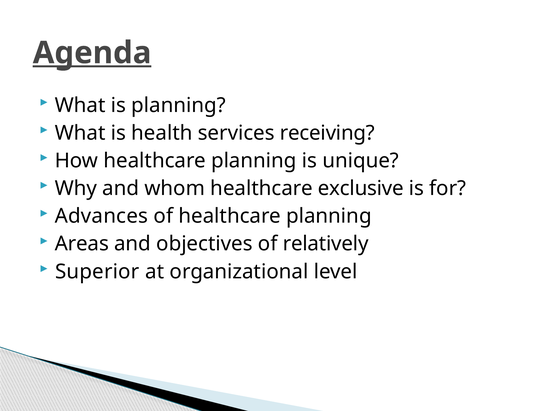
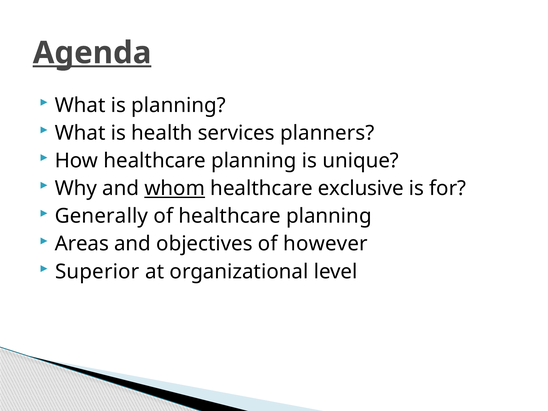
receiving: receiving -> planners
whom underline: none -> present
Advances: Advances -> Generally
relatively: relatively -> however
